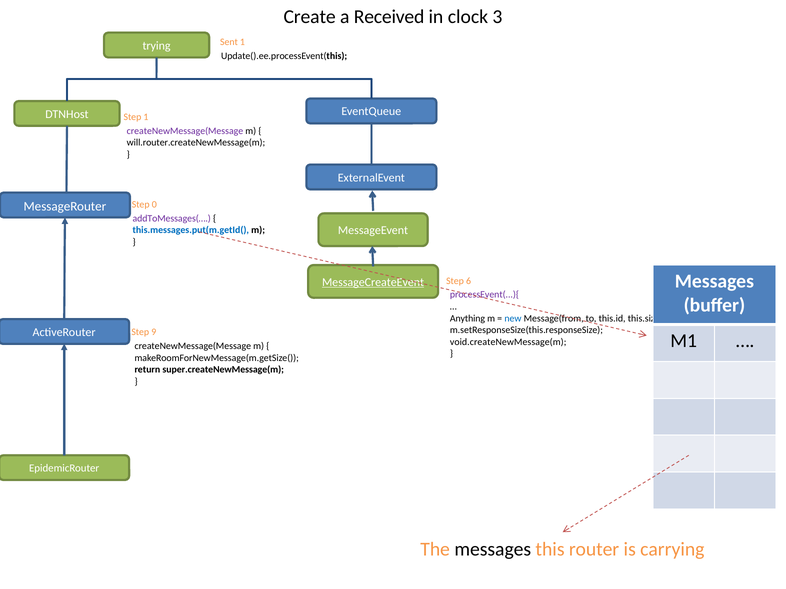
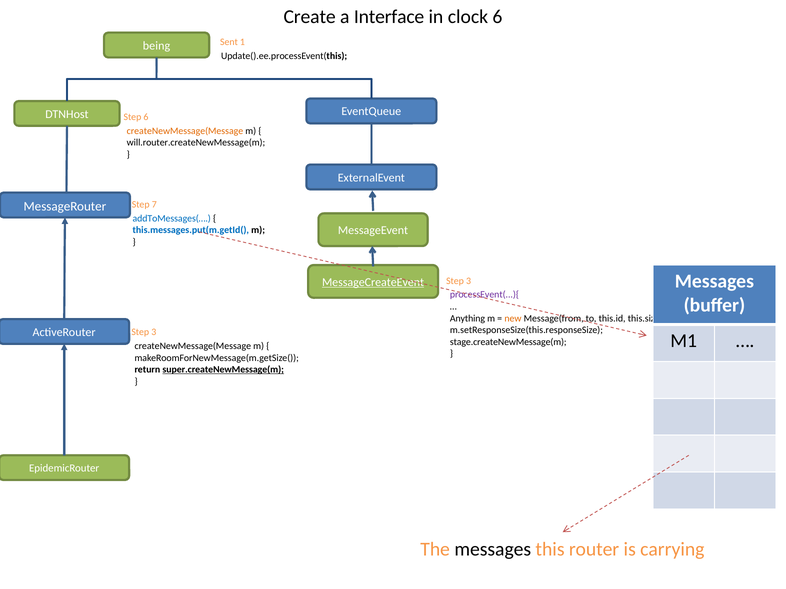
Received: Received -> Interface
clock 3: 3 -> 6
trying: trying -> being
Step 1: 1 -> 6
createNewMessage(Message at (185, 131) colour: purple -> orange
0: 0 -> 7
addToMessages(… colour: purple -> blue
6 at (469, 281): 6 -> 3
new colour: blue -> orange
9 at (154, 332): 9 -> 3
void.createNewMessage(m: void.createNewMessage(m -> stage.createNewMessage(m
super.createNewMessage(m underline: none -> present
